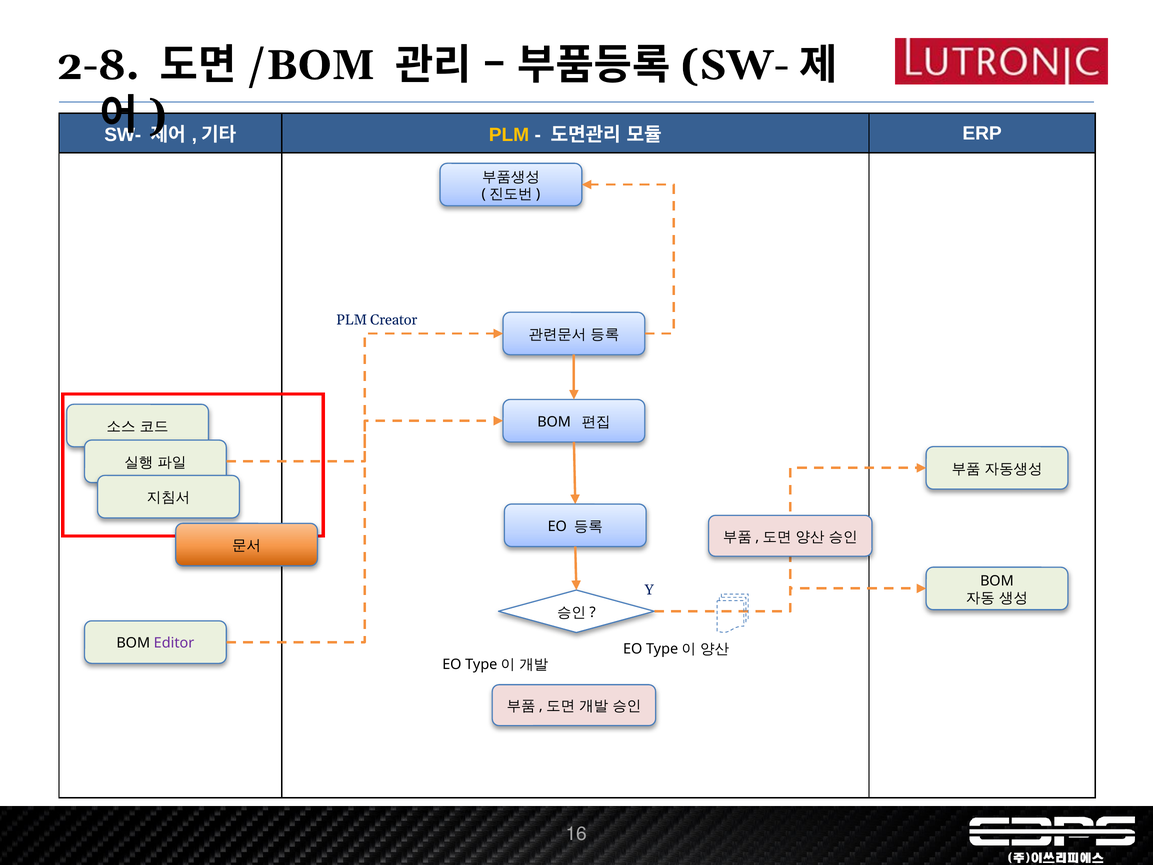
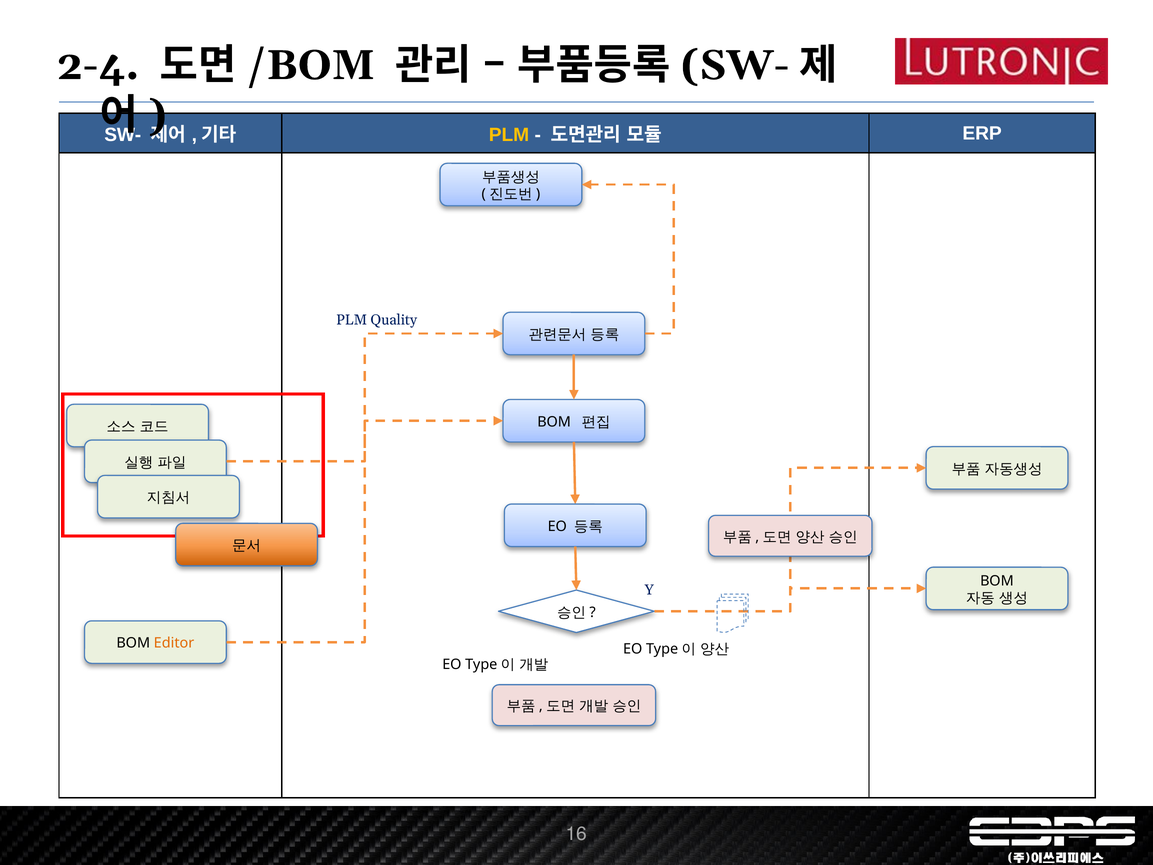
2-8: 2-8 -> 2-4
Creator: Creator -> Quality
Editor colour: purple -> orange
